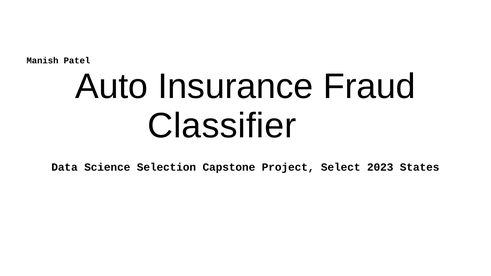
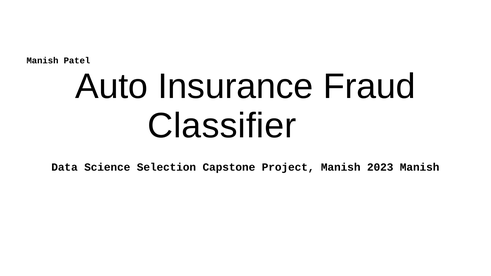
Project Select: Select -> Manish
2023 States: States -> Manish
